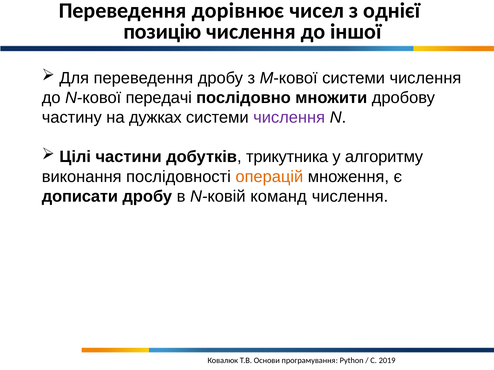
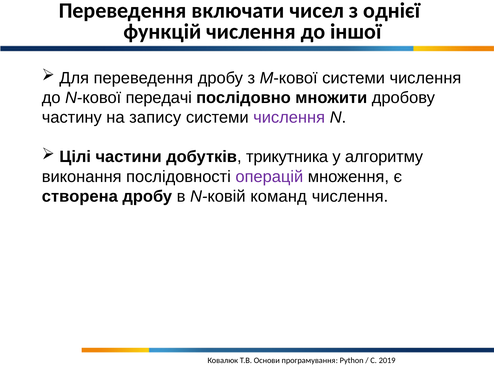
дорівнює: дорівнює -> включати
позицію: позицію -> функцій
дужках: дужках -> запису
операцій colour: orange -> purple
дописати: дописати -> створена
